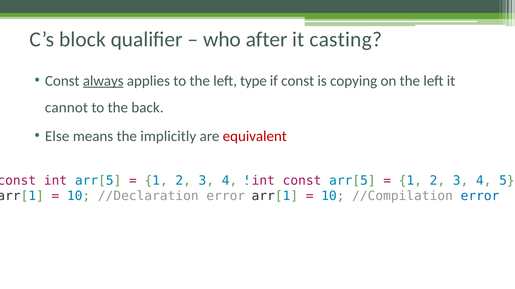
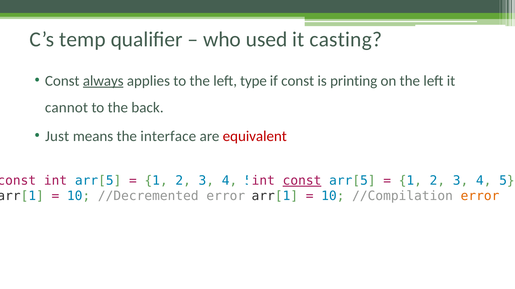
block: block -> temp
after: after -> used
copying: copying -> printing
Else: Else -> Just
implicitly: implicitly -> interface
const at (302, 181) underline: none -> present
//Declaration: //Declaration -> //Decremented
error at (480, 196) colour: blue -> orange
